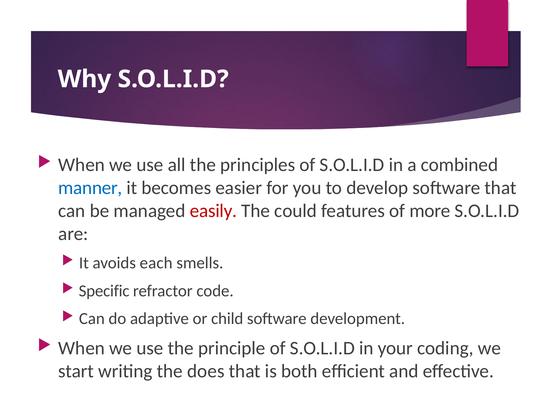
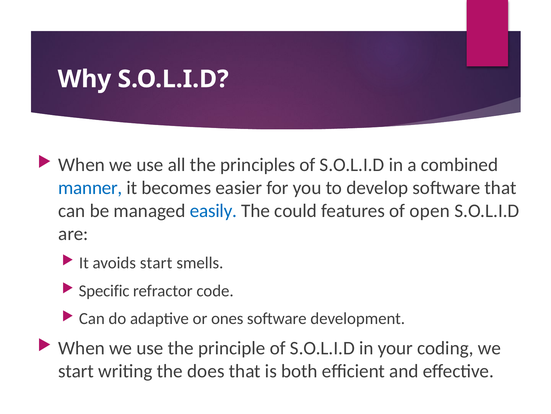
easily colour: red -> blue
more: more -> open
avoids each: each -> start
child: child -> ones
